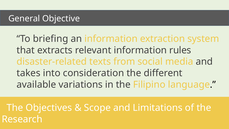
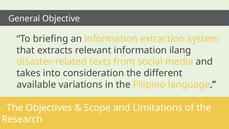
rules: rules -> ilang
